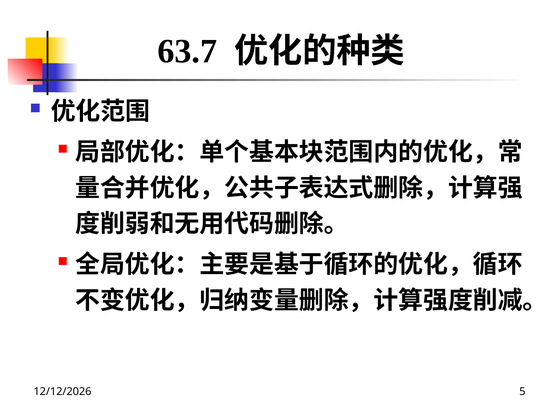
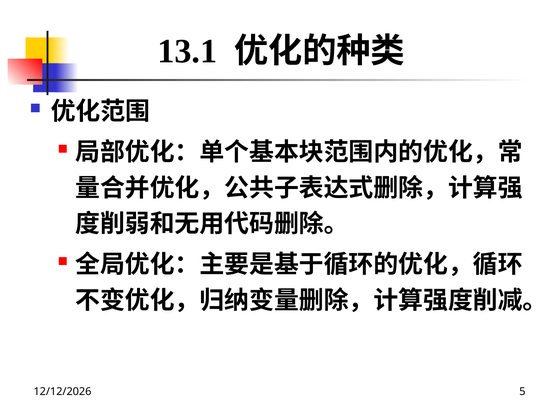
63.7: 63.7 -> 13.1
